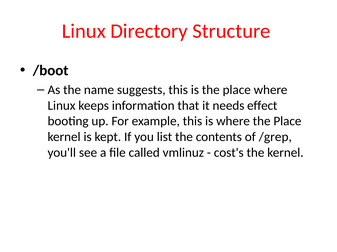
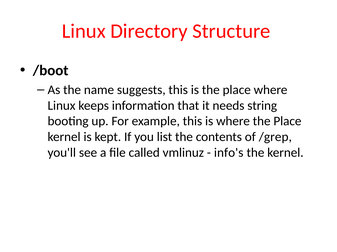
effect: effect -> string
cost's: cost's -> info's
